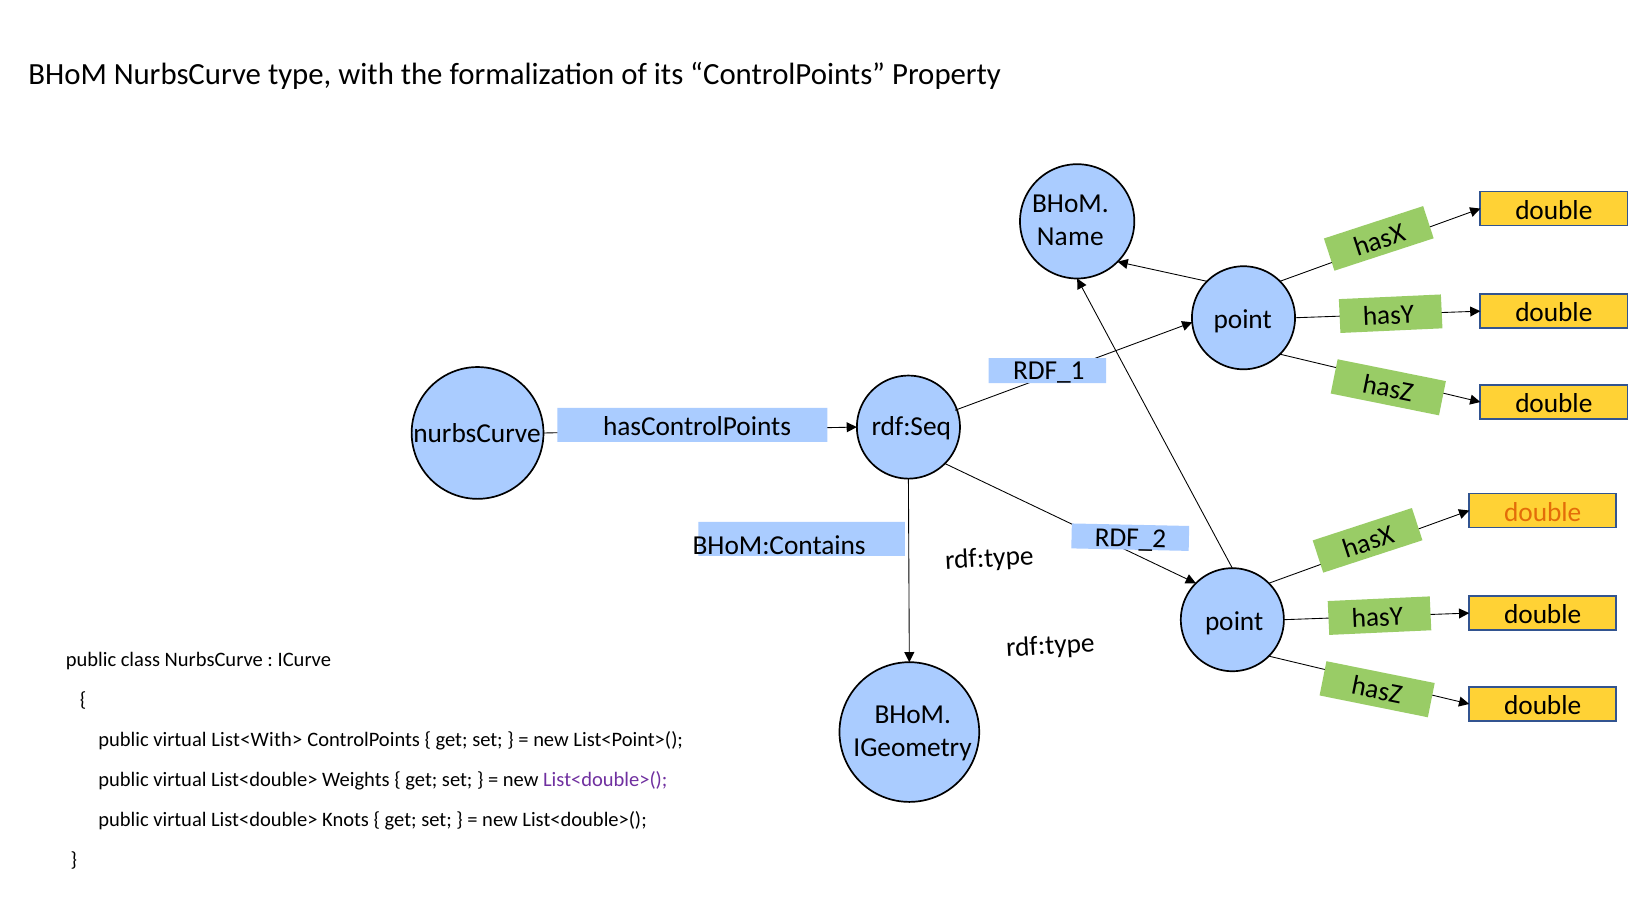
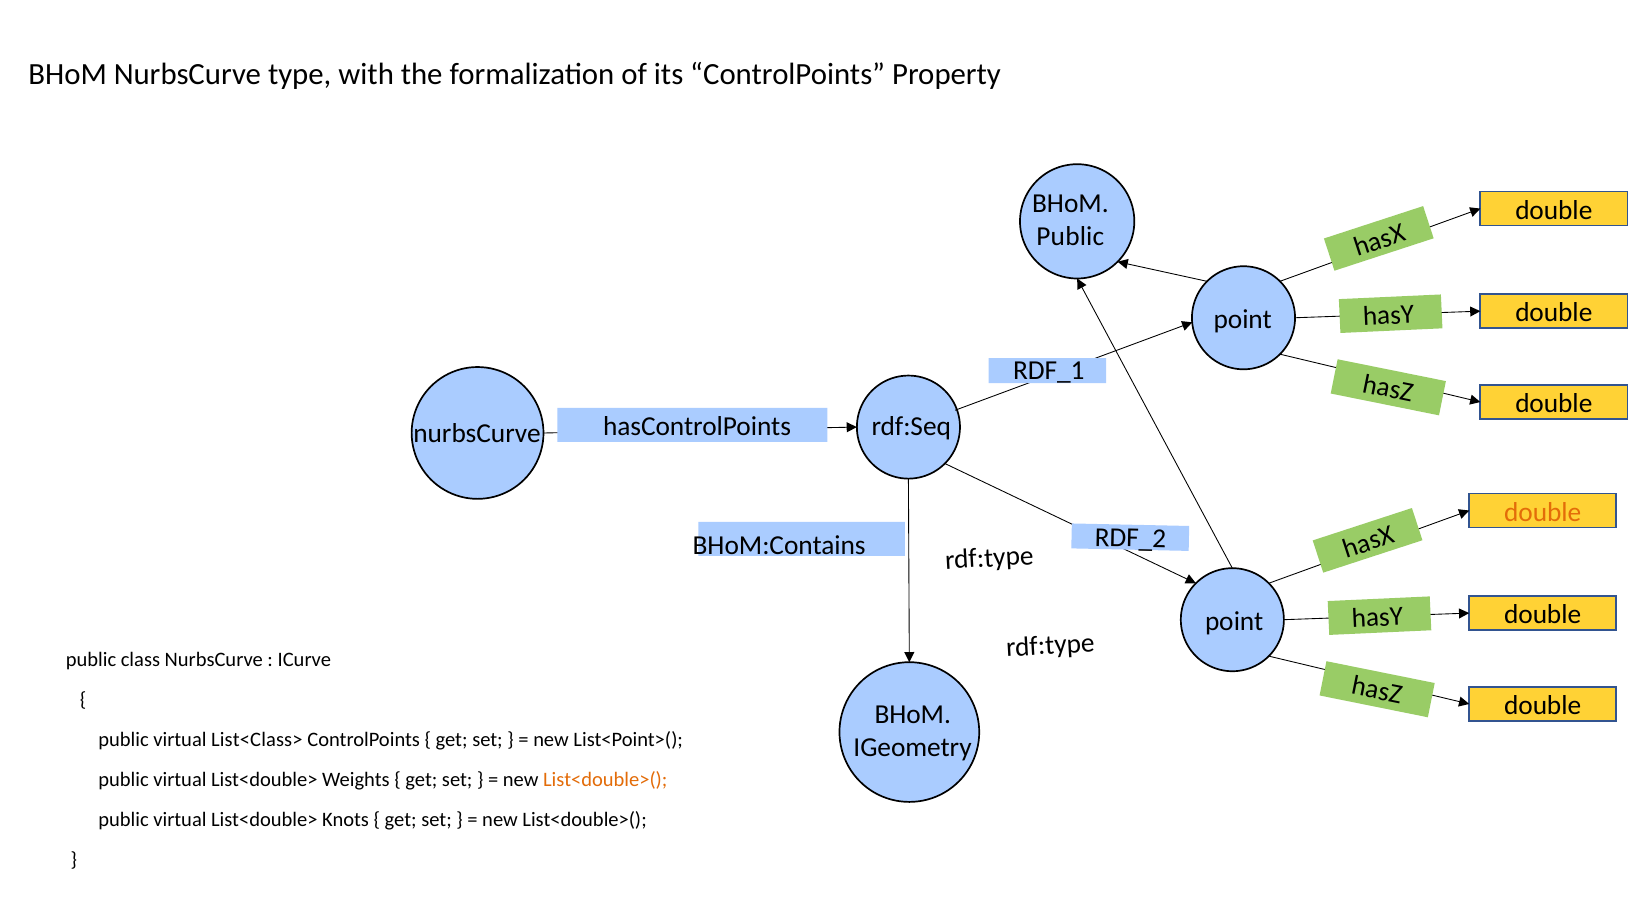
Name at (1070, 236): Name -> Public
List<With>: List<With> -> List<Class>
List<double>( at (605, 780) colour: purple -> orange
